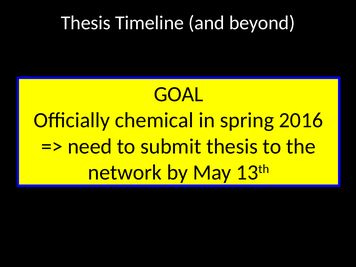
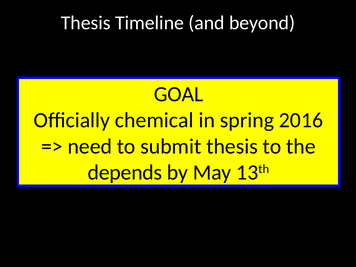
network: network -> depends
